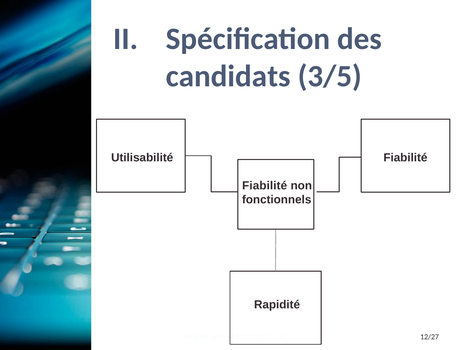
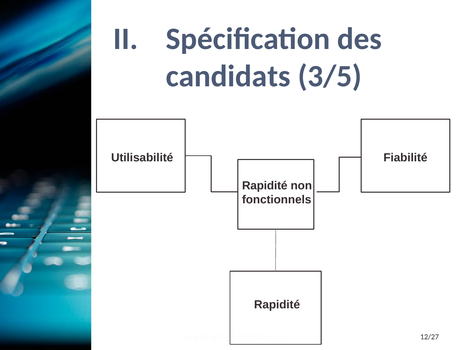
Fiabilité at (265, 186): Fiabilité -> Rapidité
